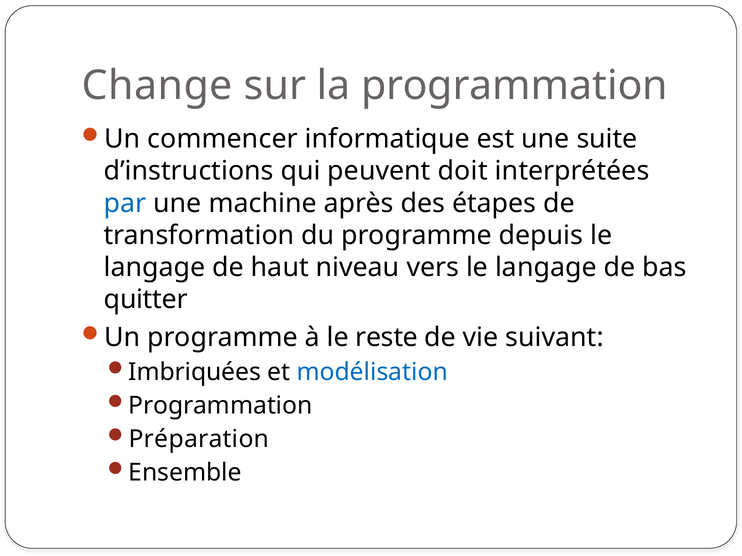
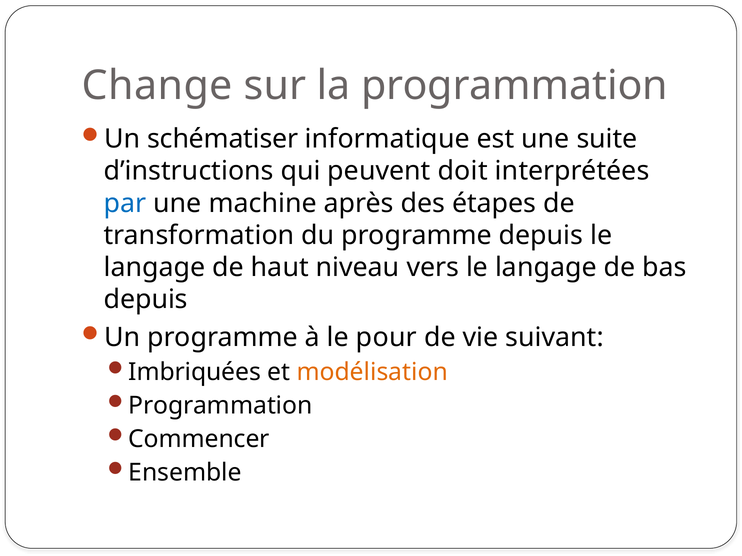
commencer: commencer -> schématiser
quitter at (146, 300): quitter -> depuis
reste: reste -> pour
modélisation colour: blue -> orange
Préparation: Préparation -> Commencer
